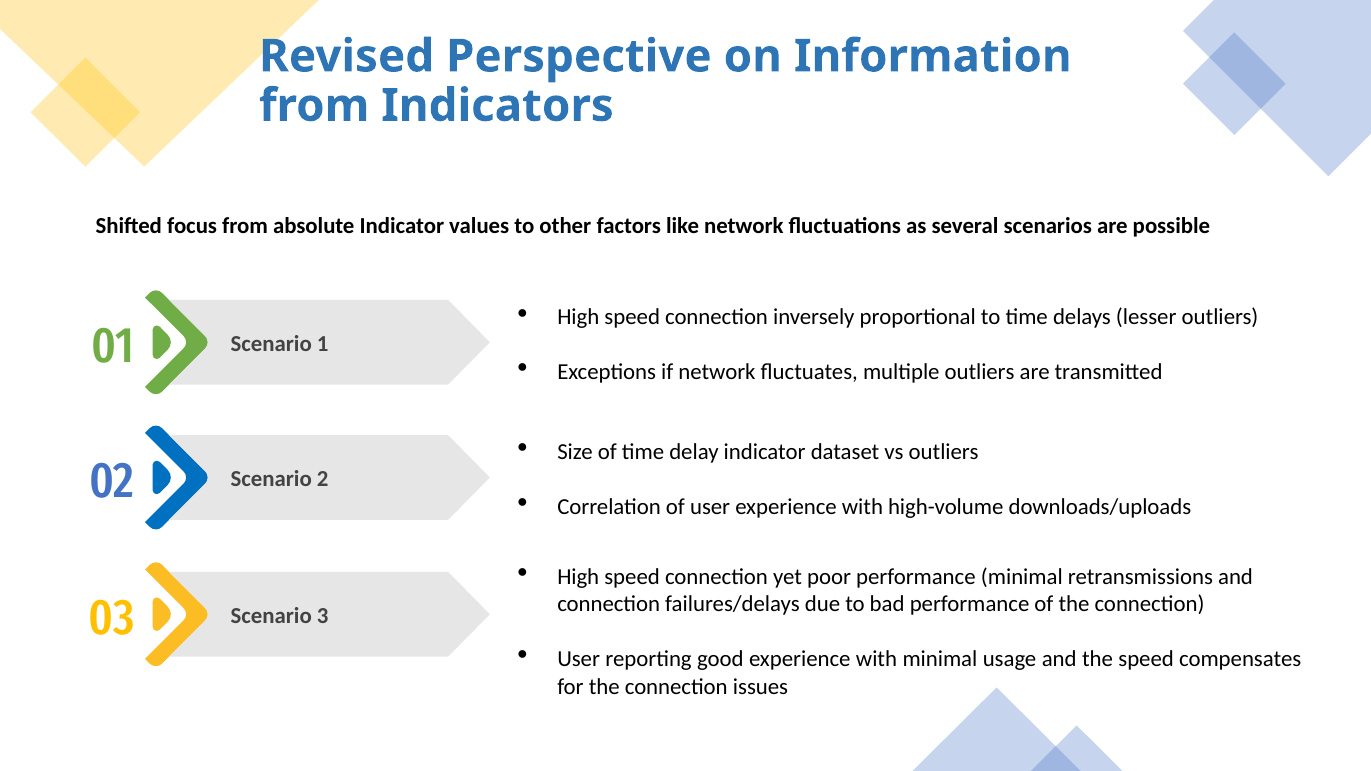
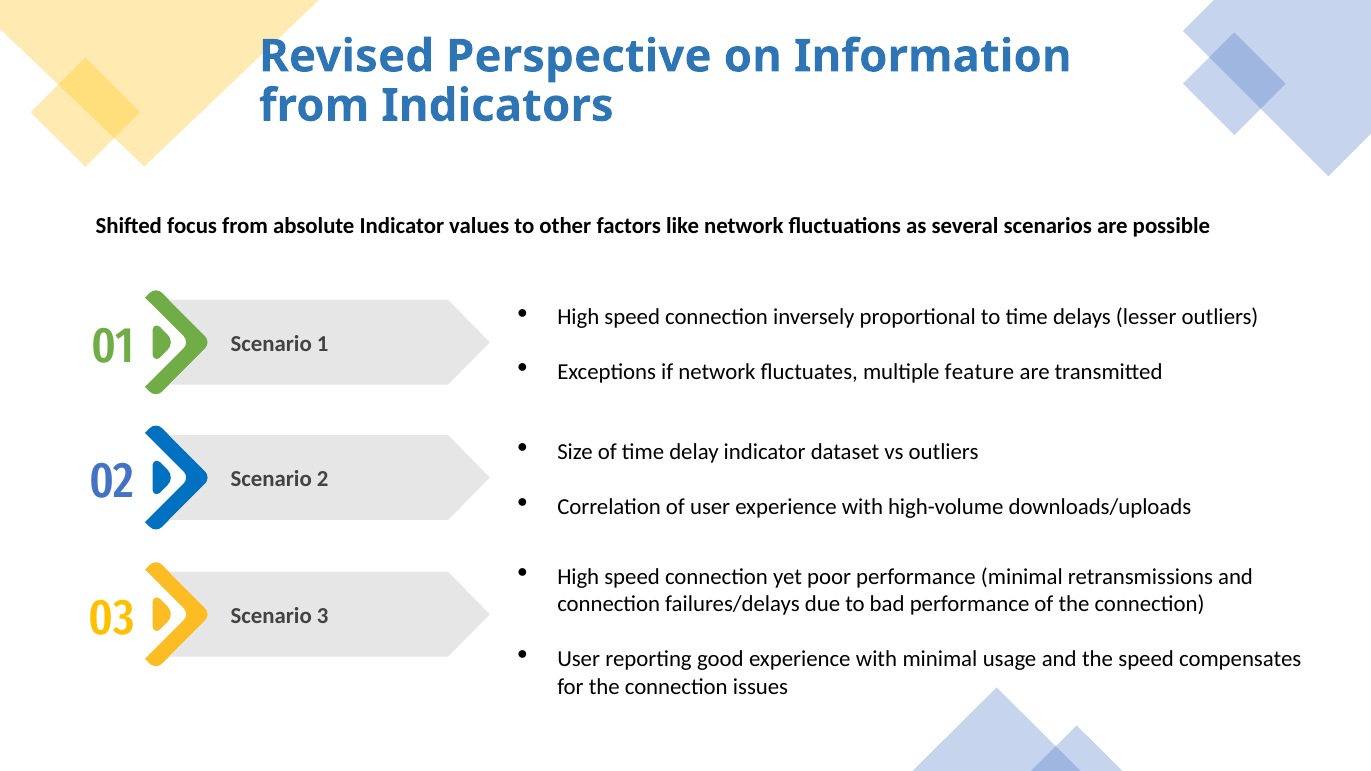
multiple outliers: outliers -> feature
